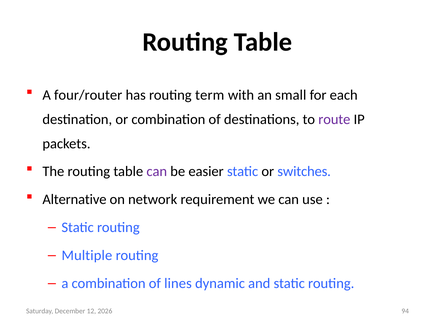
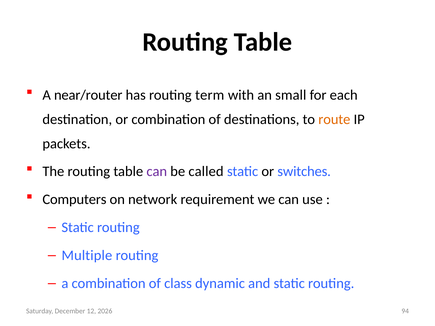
four/router: four/router -> near/router
route colour: purple -> orange
easier: easier -> called
Alternative: Alternative -> Computers
lines: lines -> class
